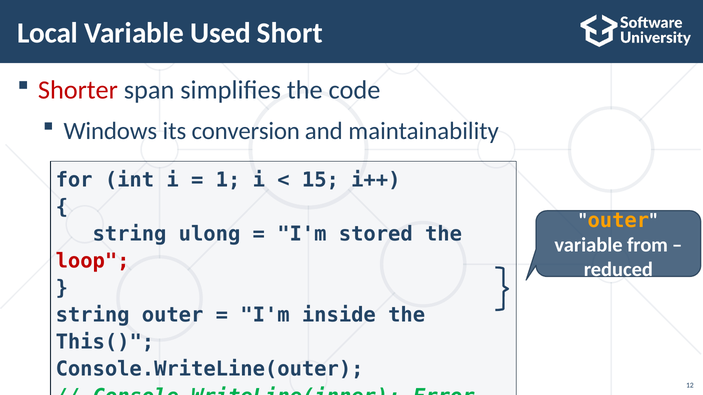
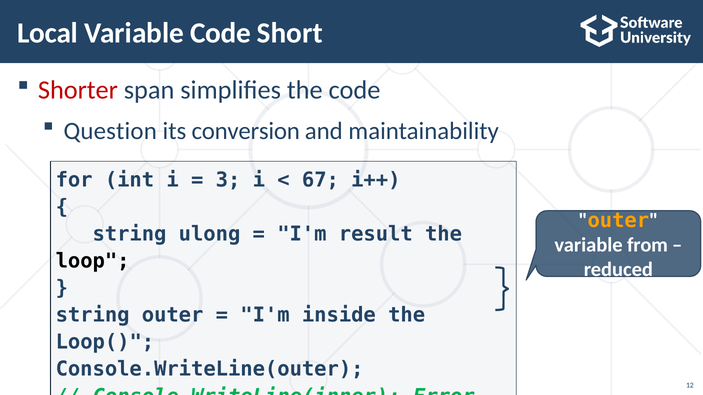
Variable Used: Used -> Code
Windows: Windows -> Question
1: 1 -> 3
15: 15 -> 67
stored: stored -> result
loop colour: red -> black
This(: This( -> Loop(
